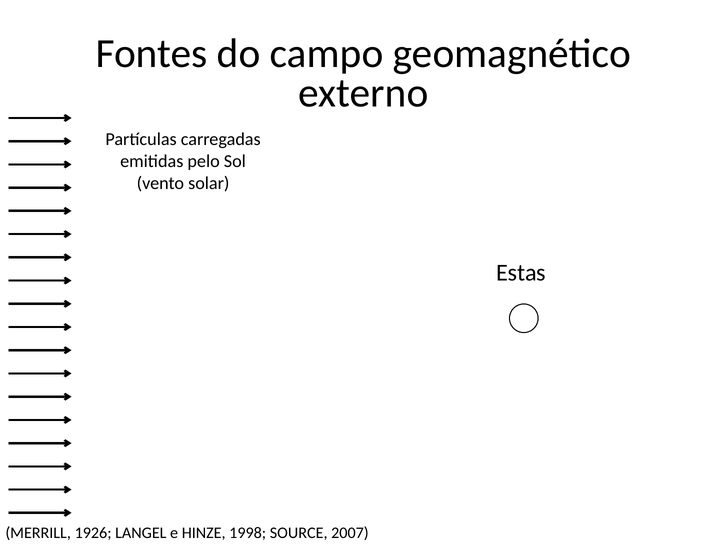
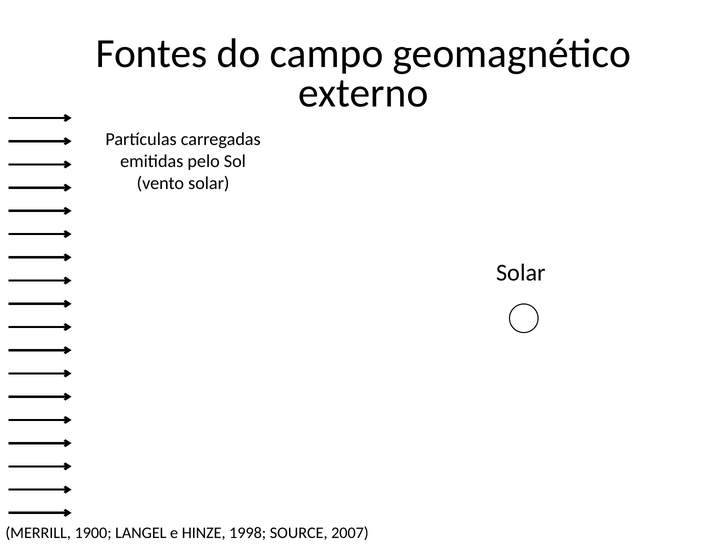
Estas at (521, 273): Estas -> Solar
1926: 1926 -> 1900
